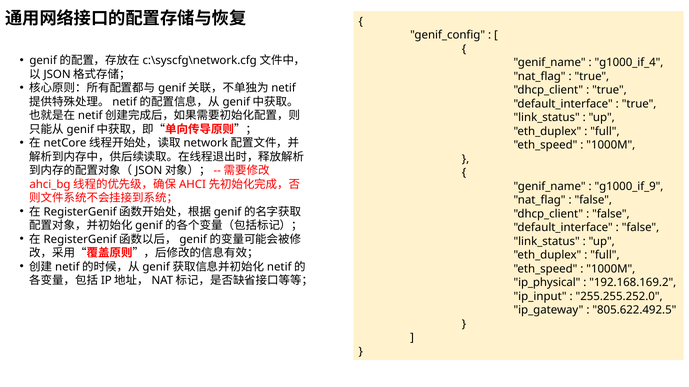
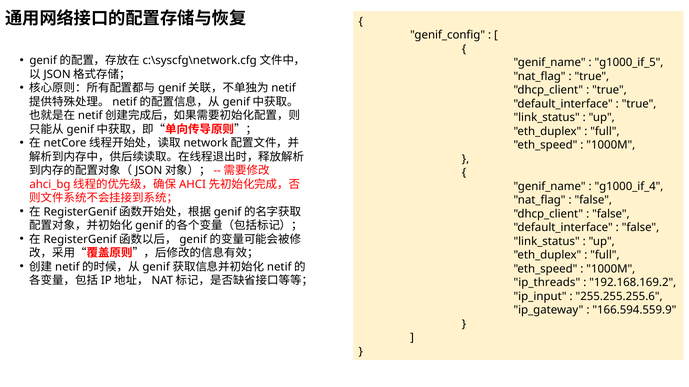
g1000_if_4: g1000_if_4 -> g1000_if_5
g1000_if_9: g1000_if_9 -> g1000_if_4
ip_physical: ip_physical -> ip_threads
255.255.252.0: 255.255.252.0 -> 255.255.255.6
805.622.492.5: 805.622.492.5 -> 166.594.559.9
